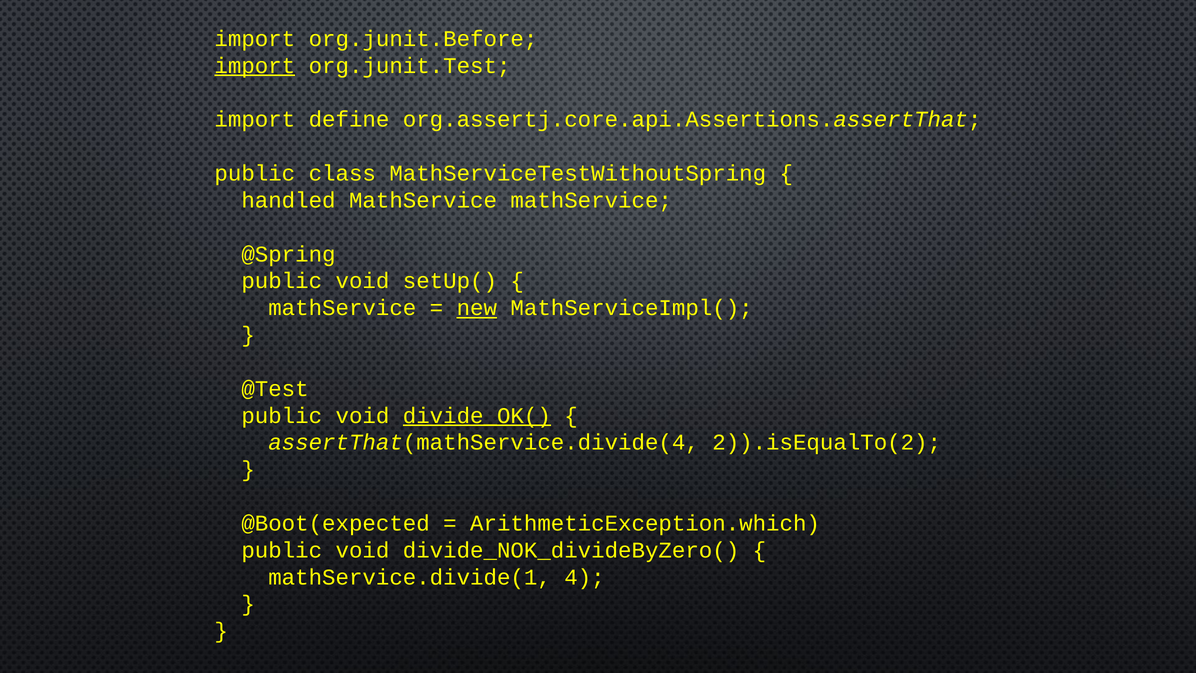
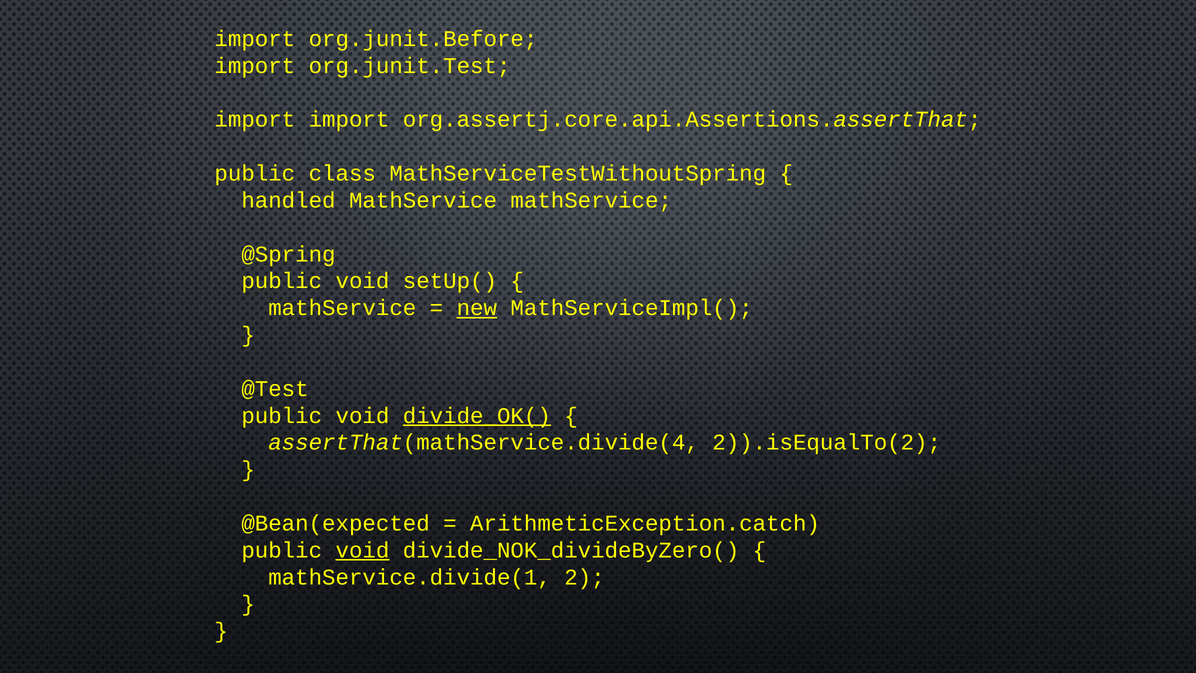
import at (255, 66) underline: present -> none
import define: define -> import
@Boot(expected: @Boot(expected -> @Bean(expected
ArithmeticException.which: ArithmeticException.which -> ArithmeticException.catch
void at (362, 550) underline: none -> present
4: 4 -> 2
